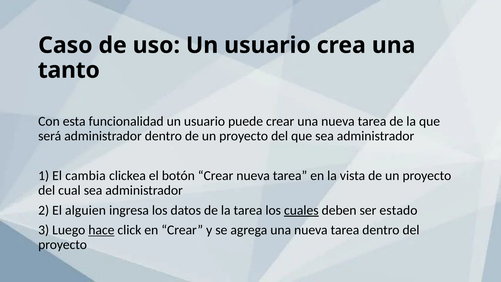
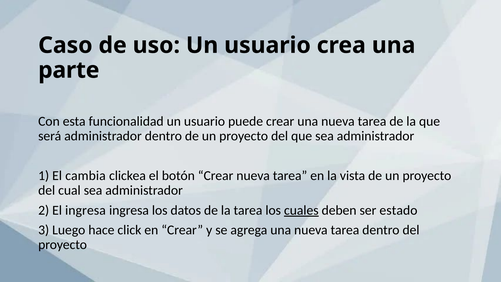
tanto: tanto -> parte
El alguien: alguien -> ingresa
hace underline: present -> none
